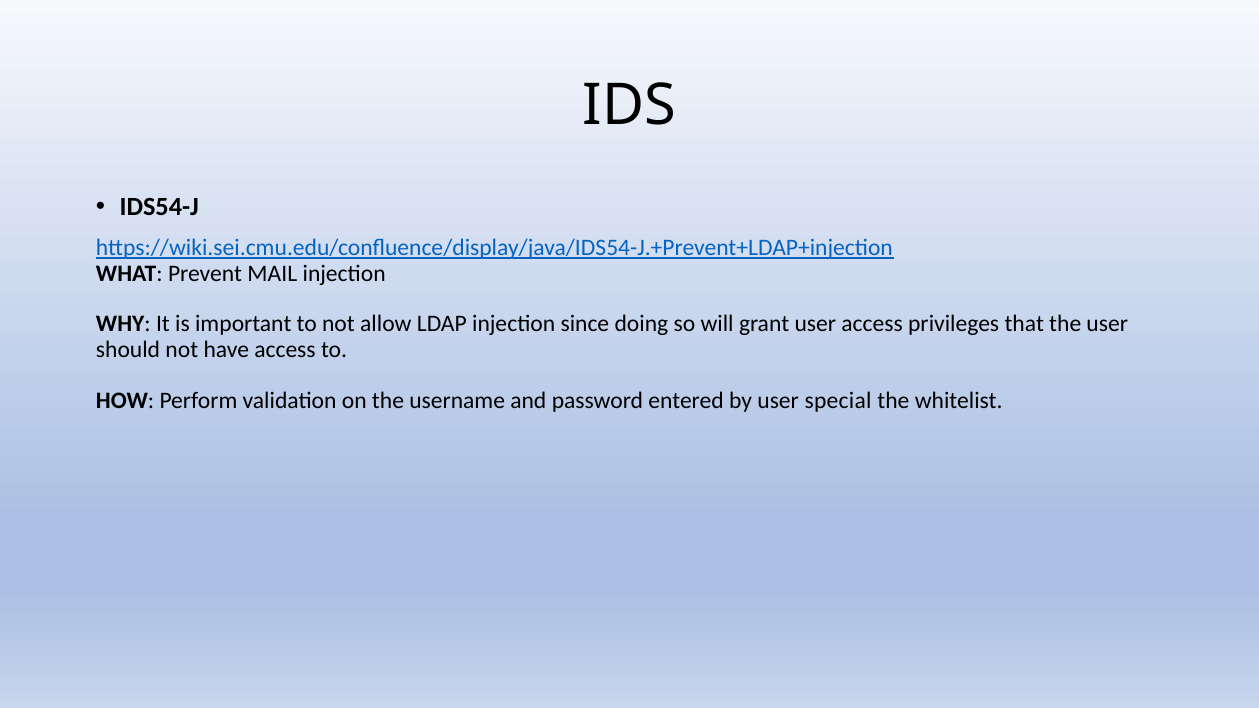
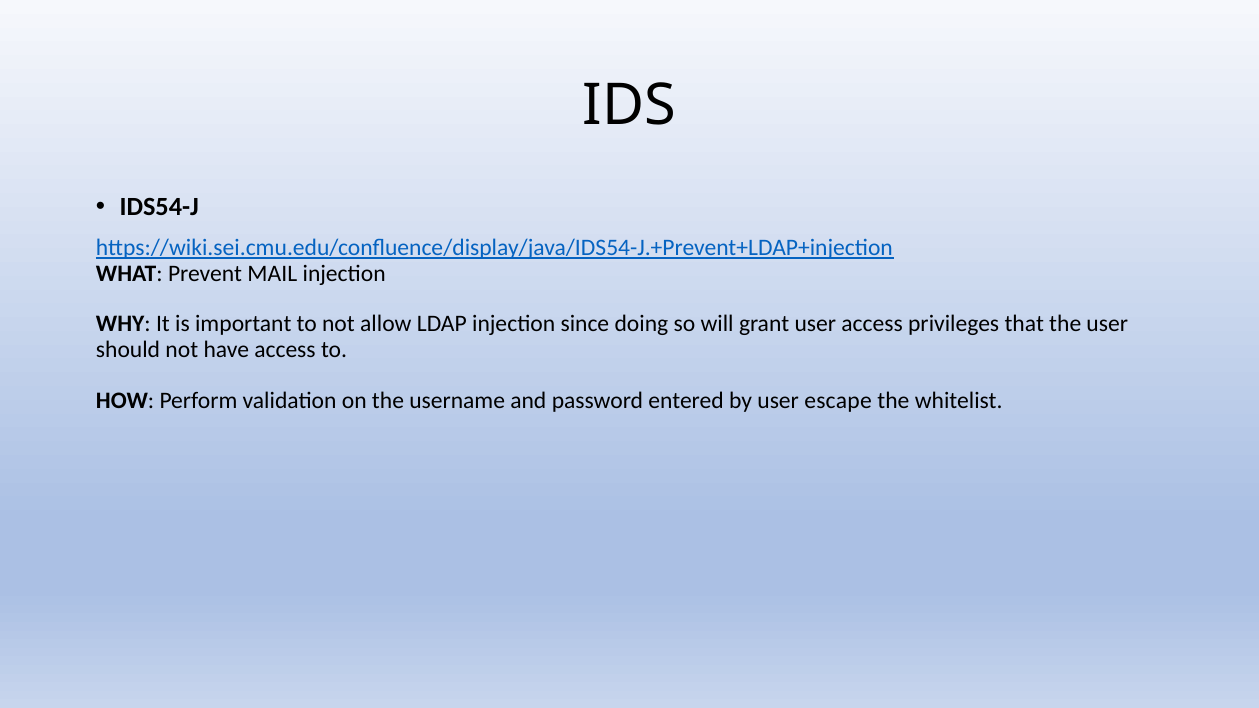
special: special -> escape
